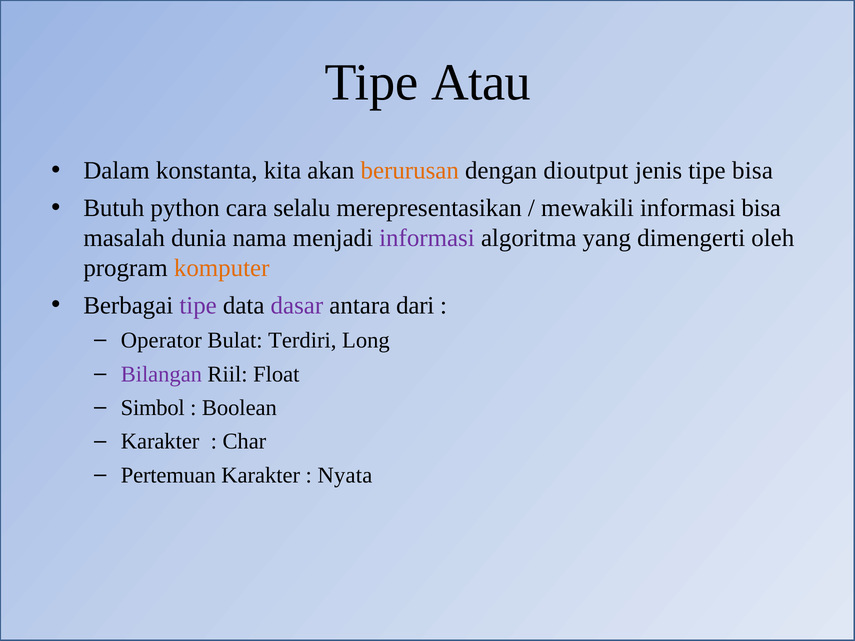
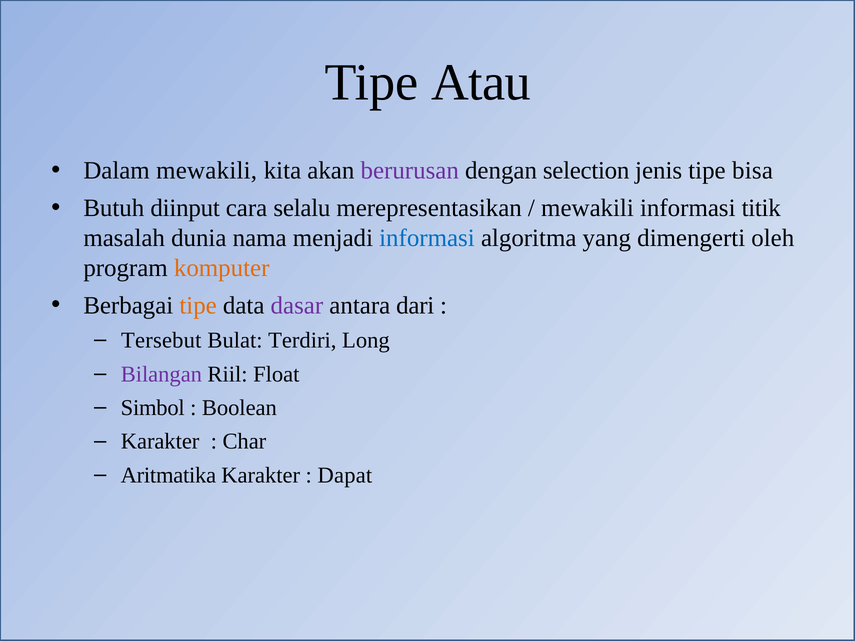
Dalam konstanta: konstanta -> mewakili
berurusan colour: orange -> purple
dioutput: dioutput -> selection
python: python -> diinput
informasi bisa: bisa -> titik
informasi at (427, 238) colour: purple -> blue
tipe at (198, 306) colour: purple -> orange
Operator: Operator -> Tersebut
Pertemuan: Pertemuan -> Aritmatika
Nyata: Nyata -> Dapat
